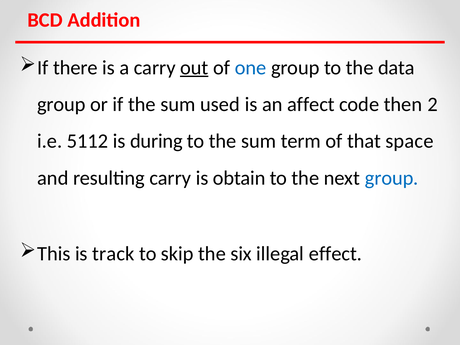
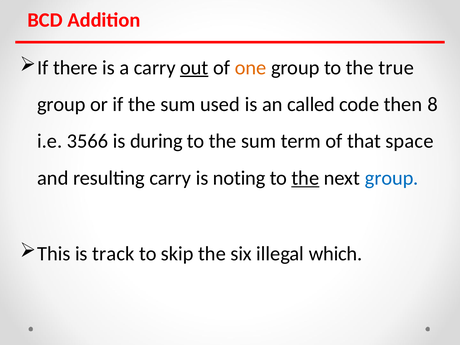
one colour: blue -> orange
data: data -> true
affect: affect -> called
2: 2 -> 8
5112: 5112 -> 3566
obtain: obtain -> noting
the at (305, 178) underline: none -> present
effect: effect -> which
